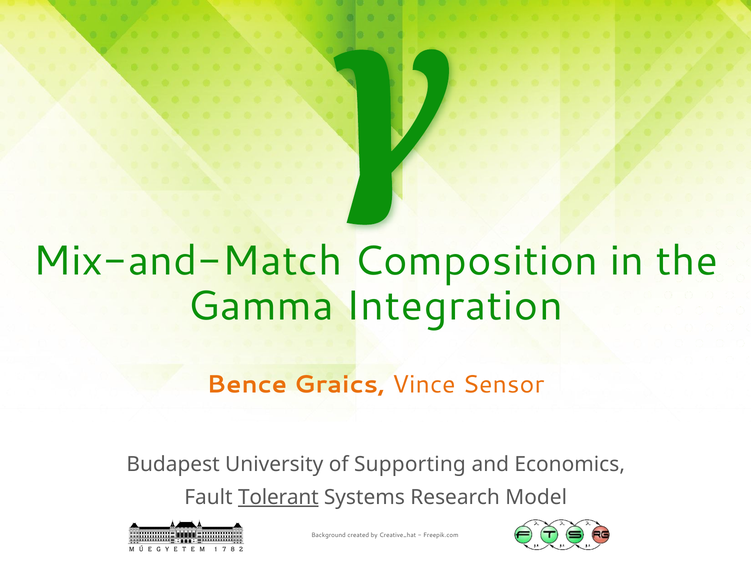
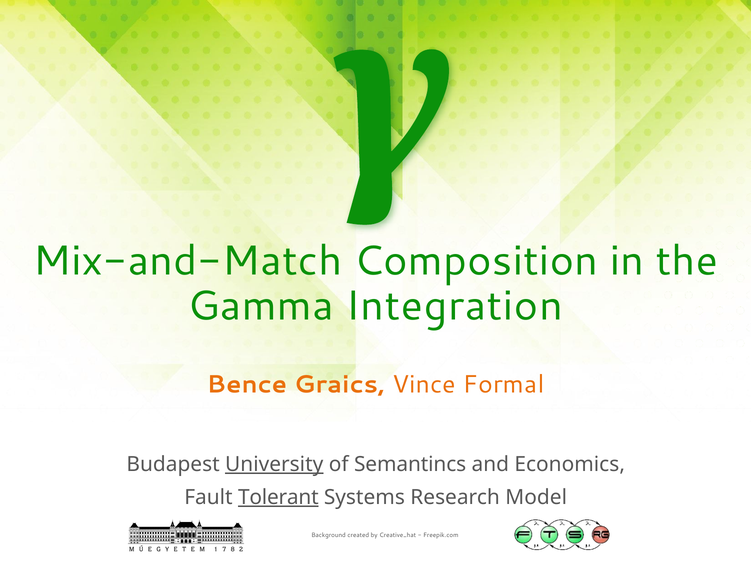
Sensor: Sensor -> Formal
University underline: none -> present
Supporting: Supporting -> Semantincs
